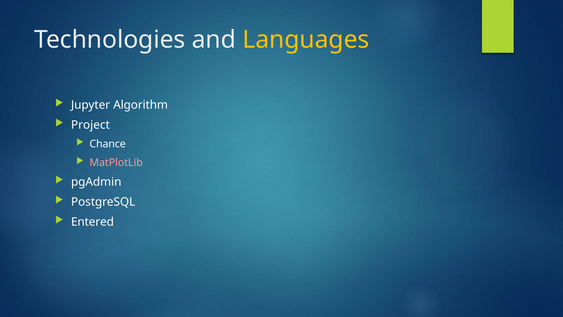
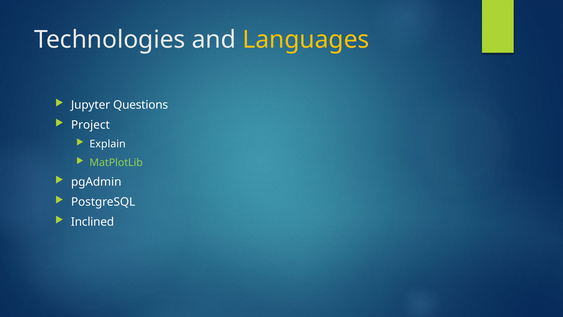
Algorithm: Algorithm -> Questions
Chance: Chance -> Explain
MatPlotLib colour: pink -> light green
Entered: Entered -> Inclined
